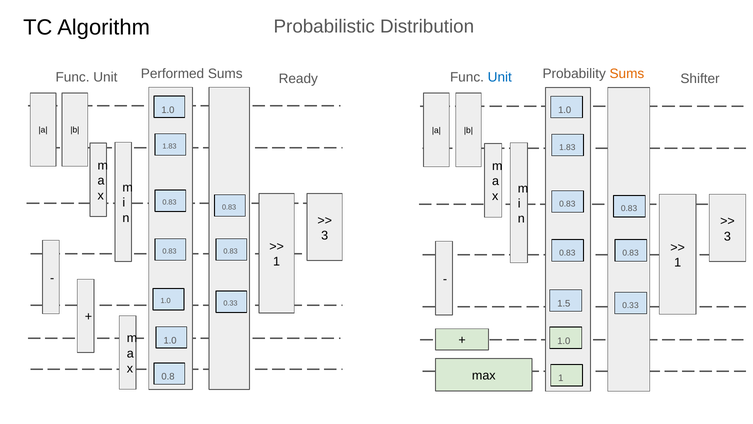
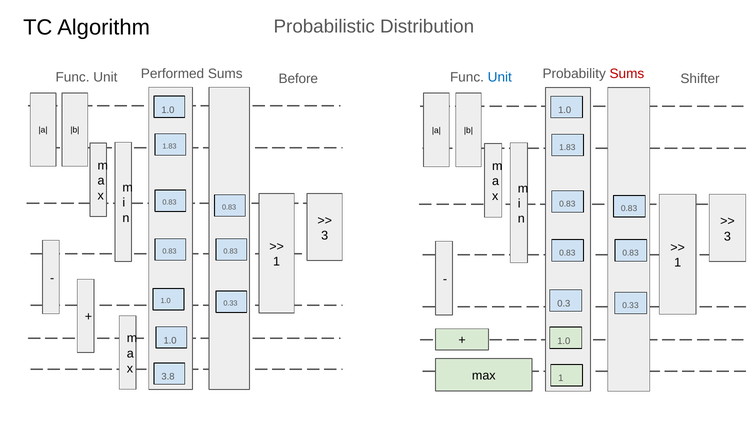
Sums at (627, 74) colour: orange -> red
Ready: Ready -> Before
1.5: 1.5 -> 0.3
0.8: 0.8 -> 3.8
